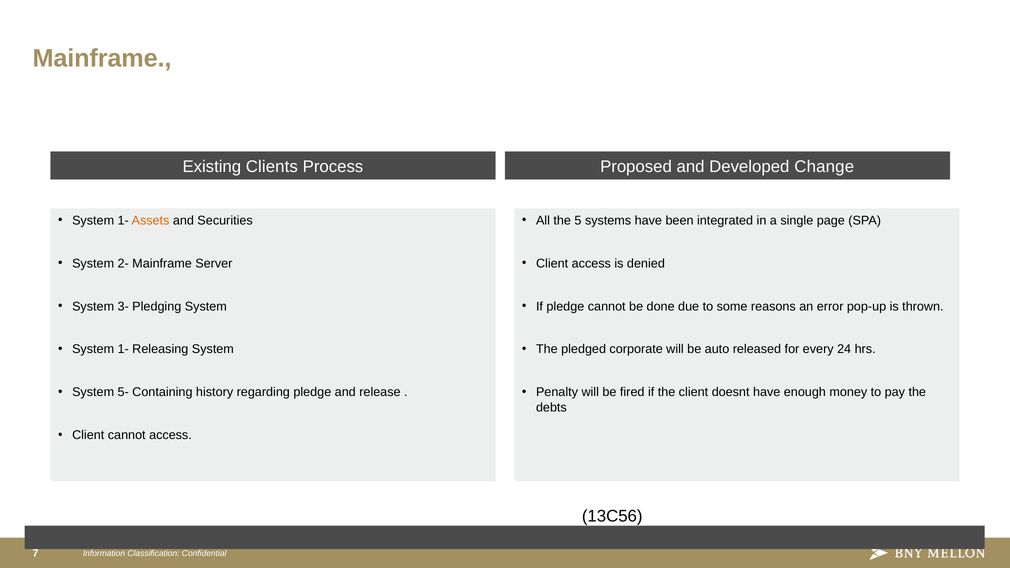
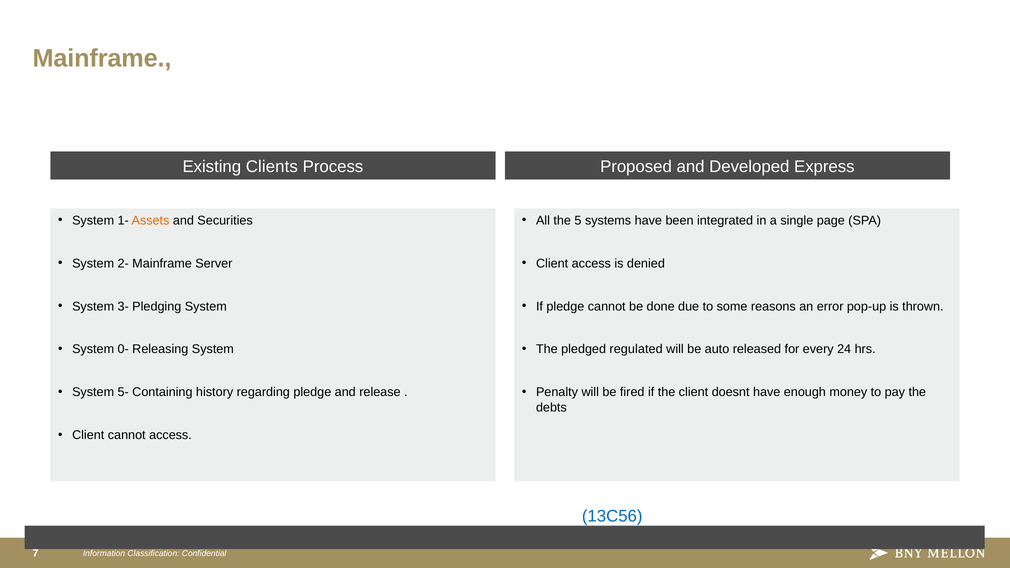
Change: Change -> Express
1- at (123, 349): 1- -> 0-
corporate: corporate -> regulated
13C56 colour: black -> blue
